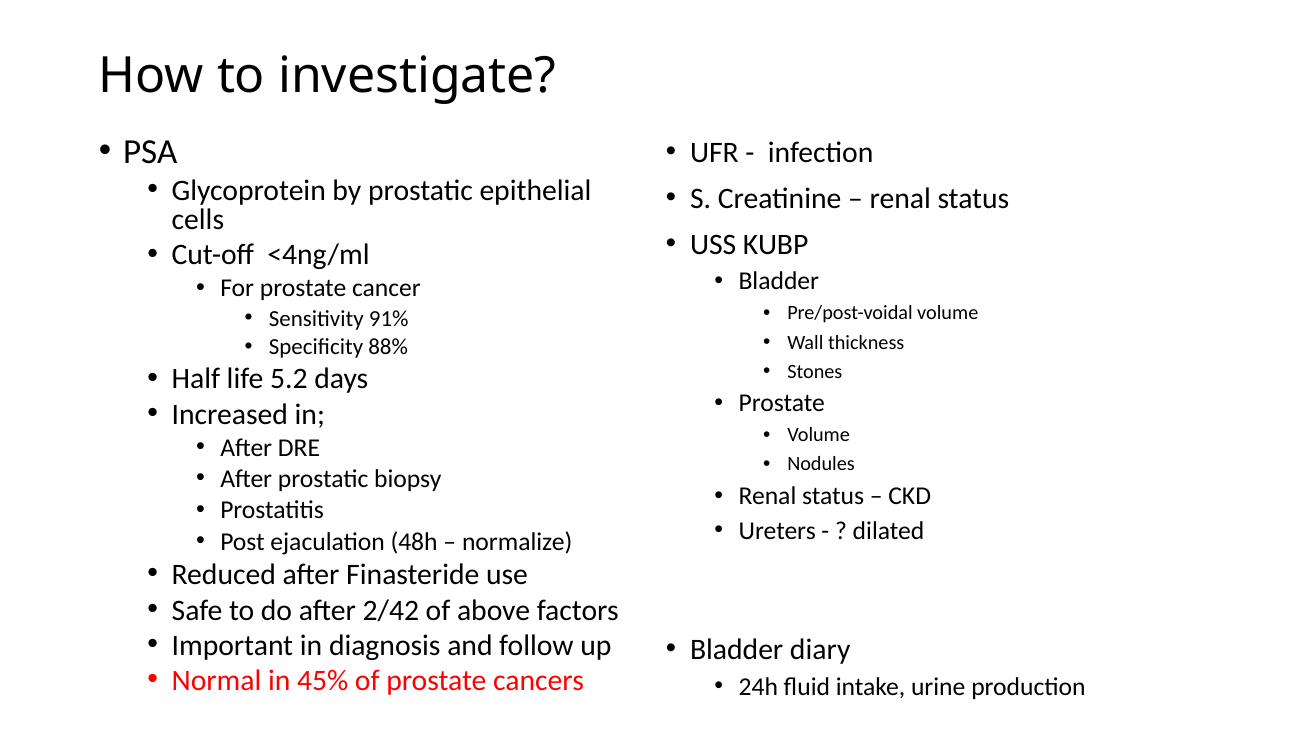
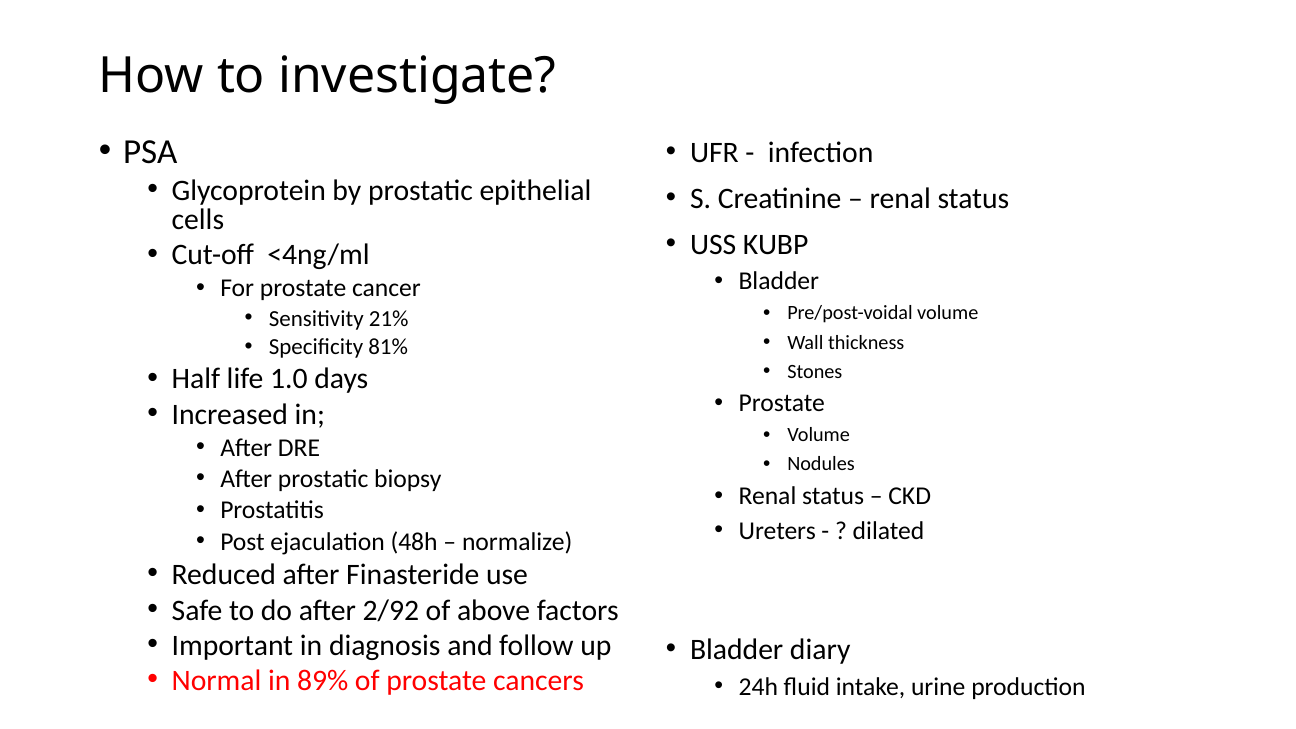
91%: 91% -> 21%
88%: 88% -> 81%
5.2: 5.2 -> 1.0
2/42: 2/42 -> 2/92
45%: 45% -> 89%
